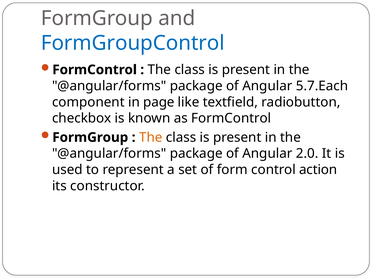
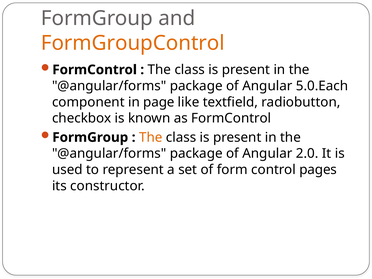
FormGroupControl colour: blue -> orange
5.7.Each: 5.7.Each -> 5.0.Each
action: action -> pages
